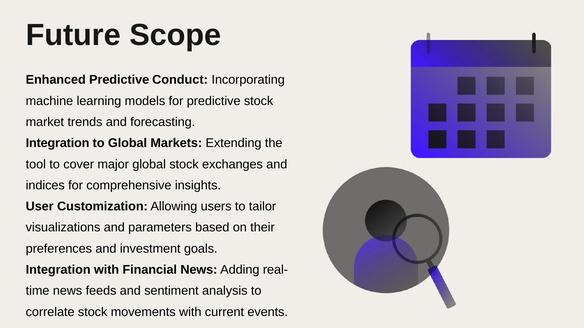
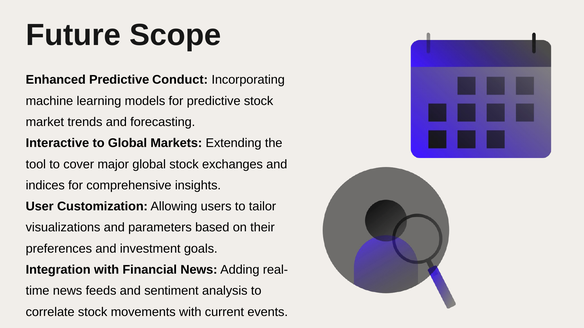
Integration at (58, 143): Integration -> Interactive
